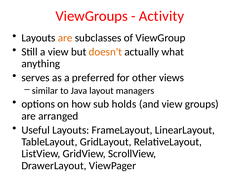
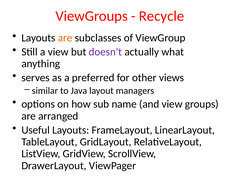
Activity: Activity -> Recycle
doesn't colour: orange -> purple
holds: holds -> name
